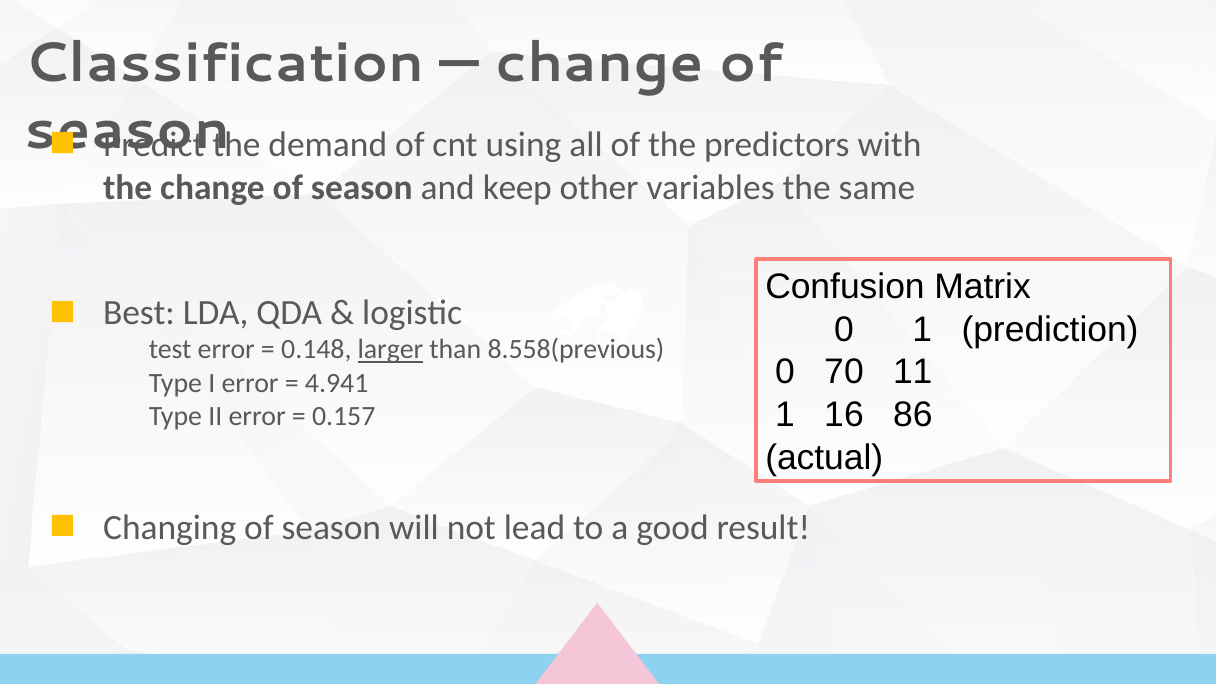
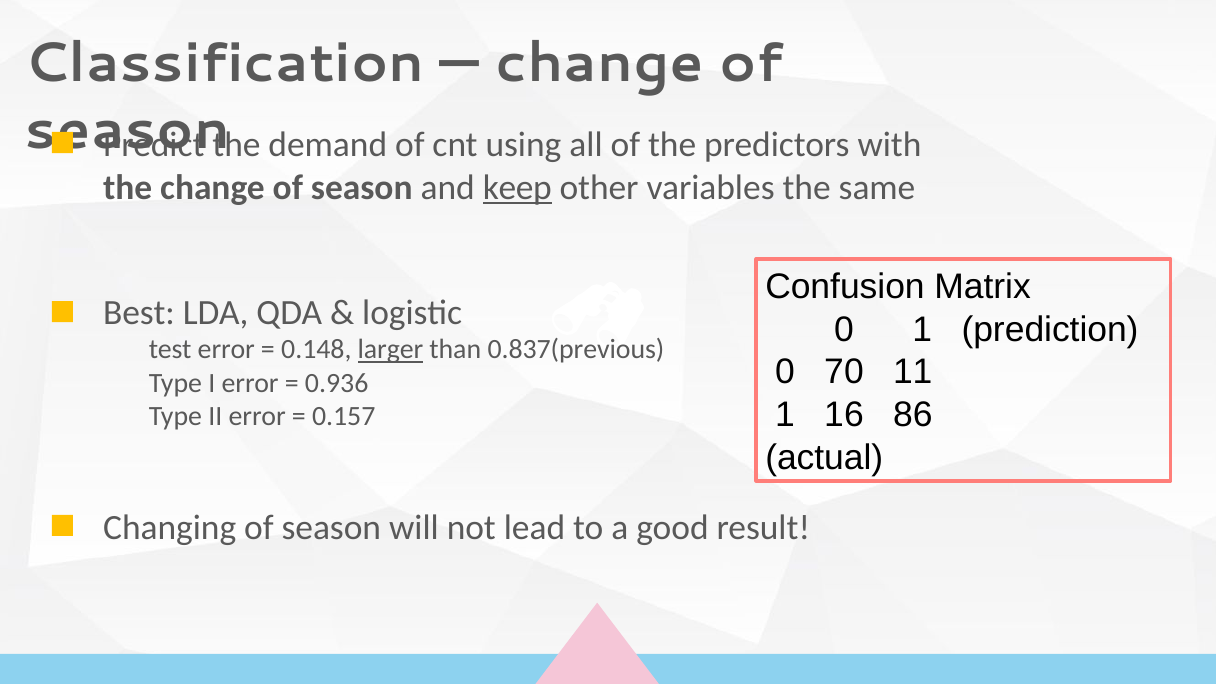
keep underline: none -> present
8.558(previous: 8.558(previous -> 0.837(previous
4.941: 4.941 -> 0.936
